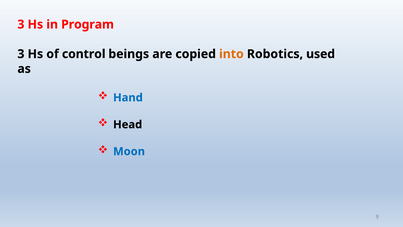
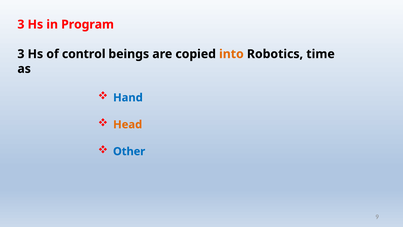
used: used -> time
Head colour: black -> orange
Moon: Moon -> Other
